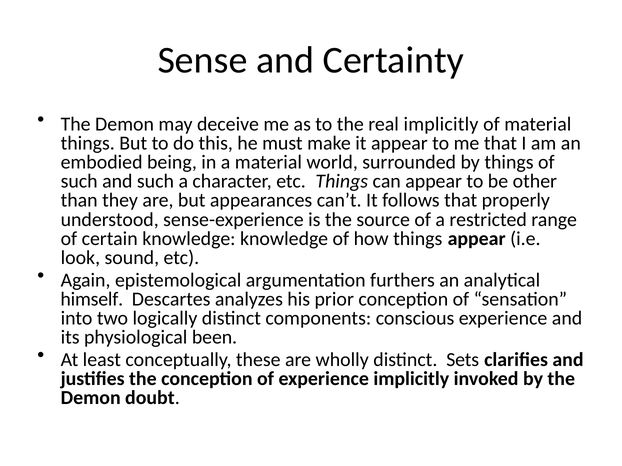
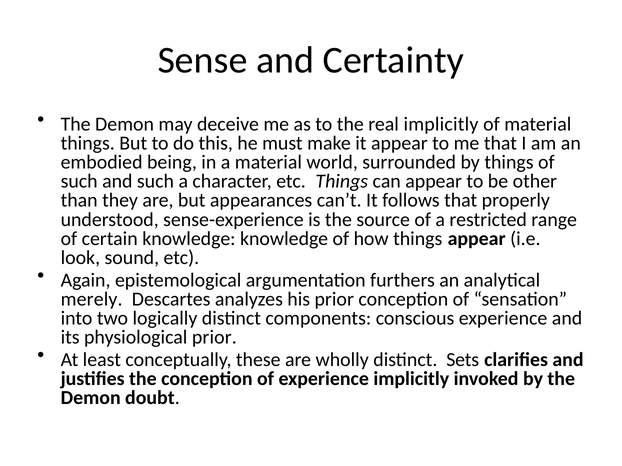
himself: himself -> merely
physiological been: been -> prior
